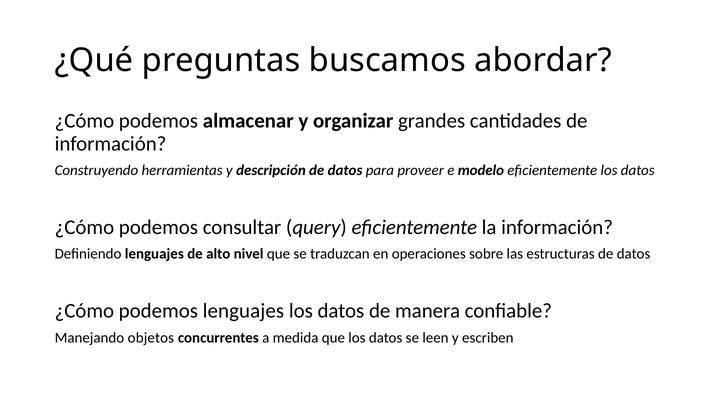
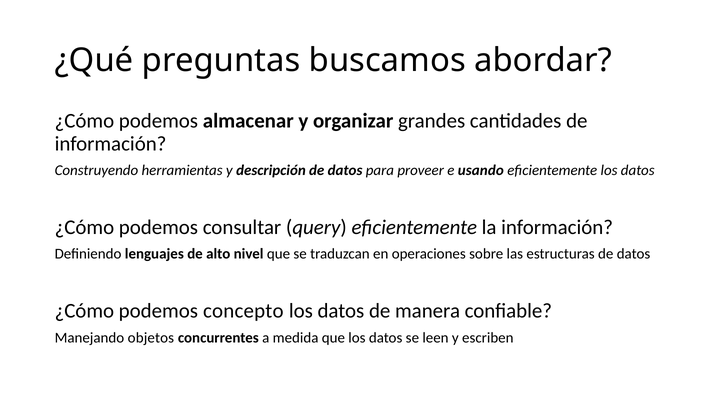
modelo: modelo -> usando
podemos lenguajes: lenguajes -> concepto
